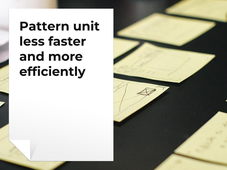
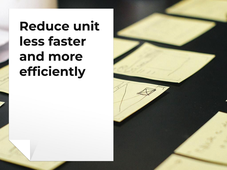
Pattern: Pattern -> Reduce
